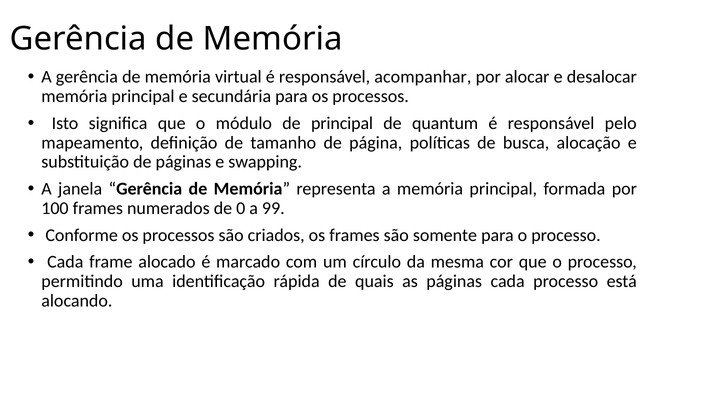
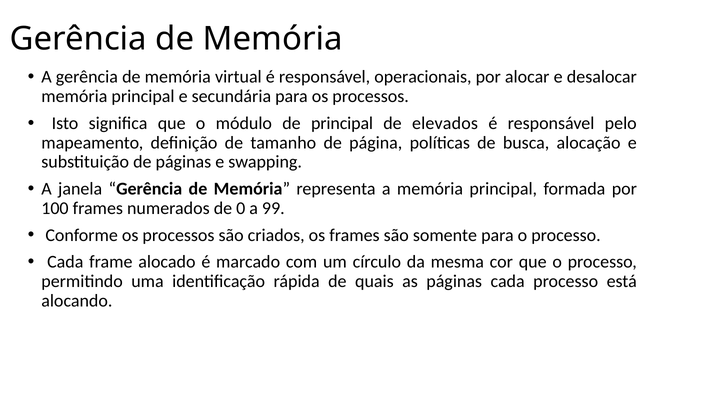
acompanhar: acompanhar -> operacionais
quantum: quantum -> elevados
